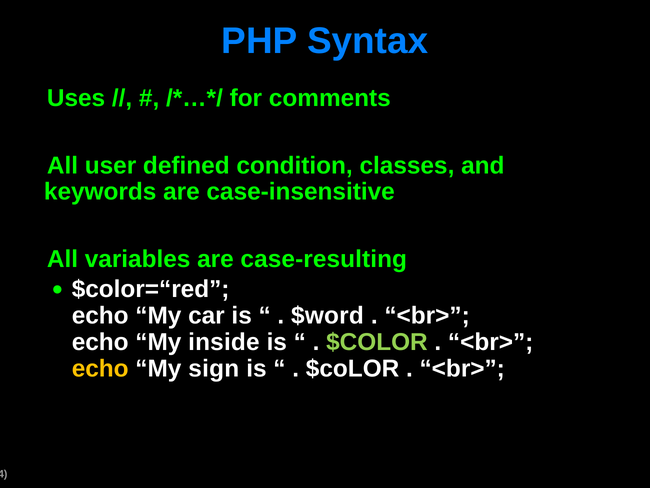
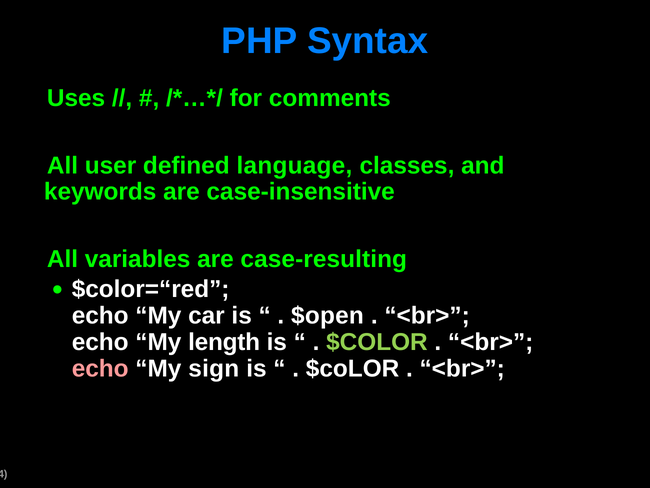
condition: condition -> language
$word: $word -> $open
inside: inside -> length
echo at (100, 368) colour: yellow -> pink
